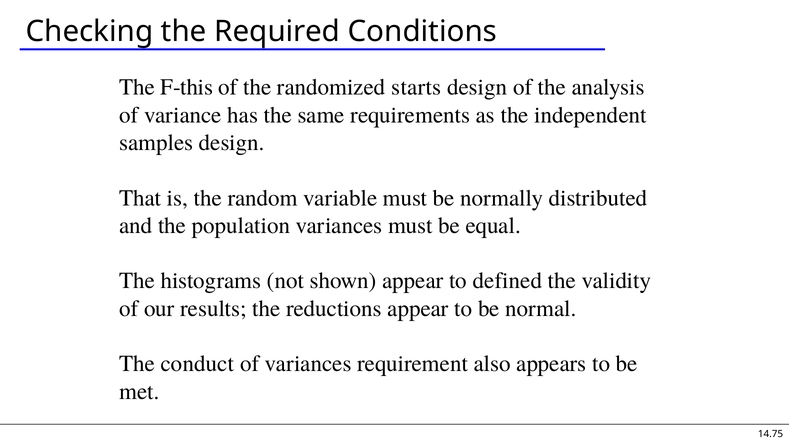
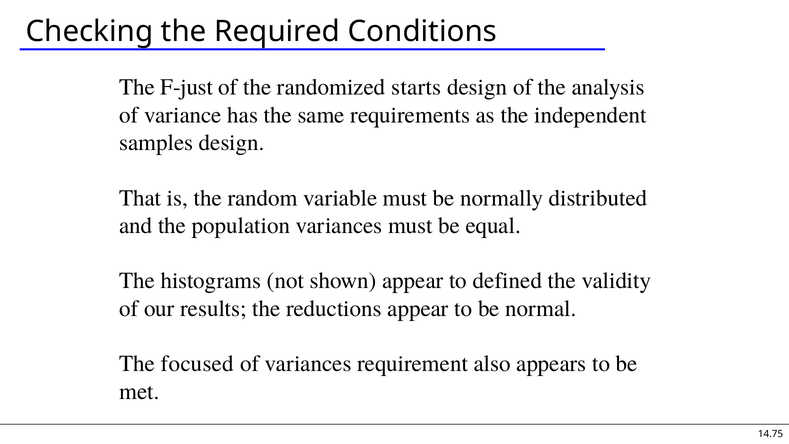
F-this: F-this -> F-just
conduct: conduct -> focused
